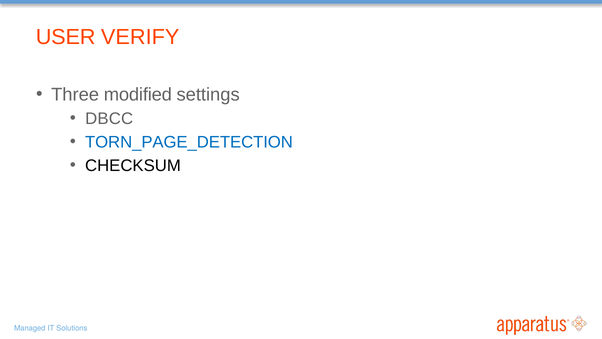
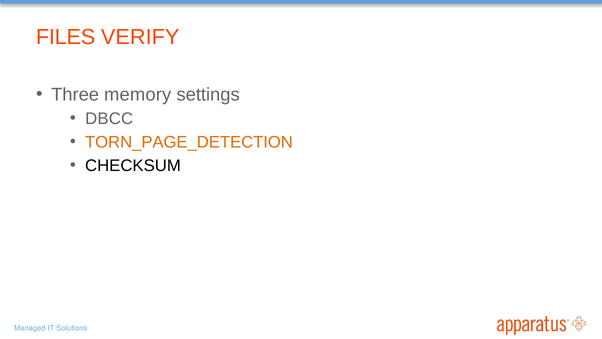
USER: USER -> FILES
modified: modified -> memory
TORN_PAGE_DETECTION colour: blue -> orange
